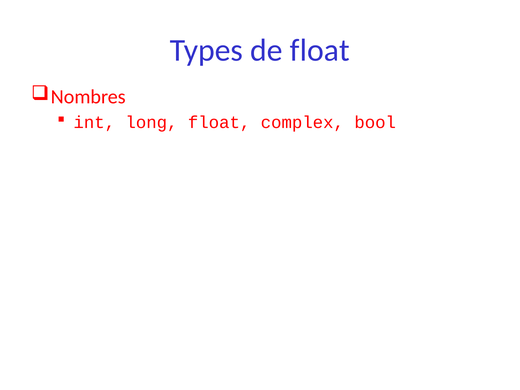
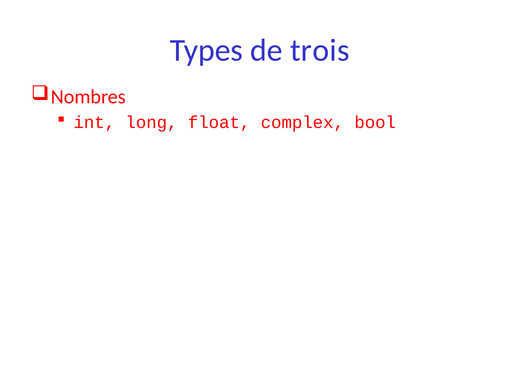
de float: float -> trois
